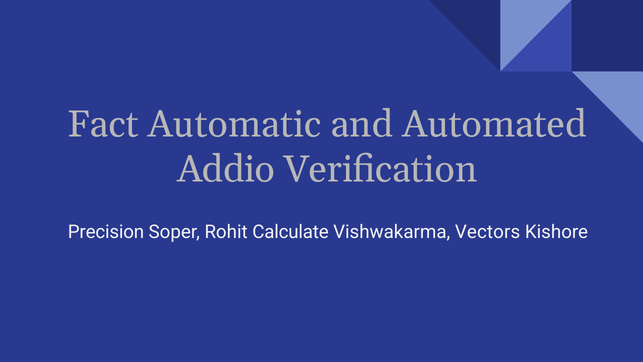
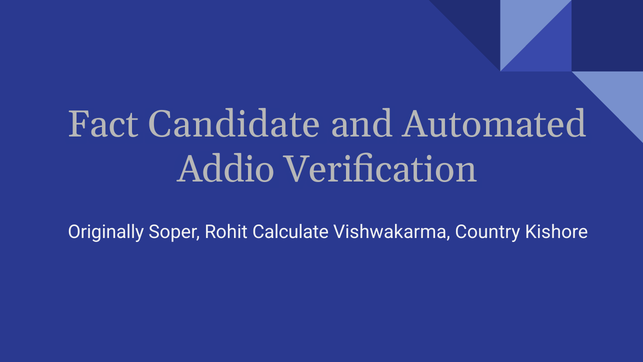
Automatic: Automatic -> Candidate
Precision: Precision -> Originally
Vectors: Vectors -> Country
